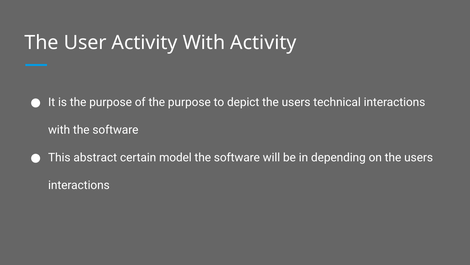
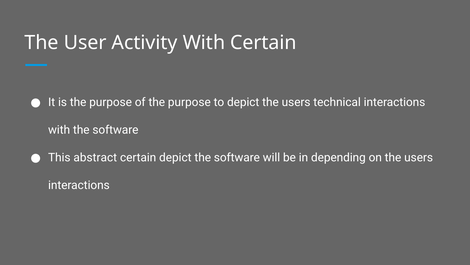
With Activity: Activity -> Certain
certain model: model -> depict
